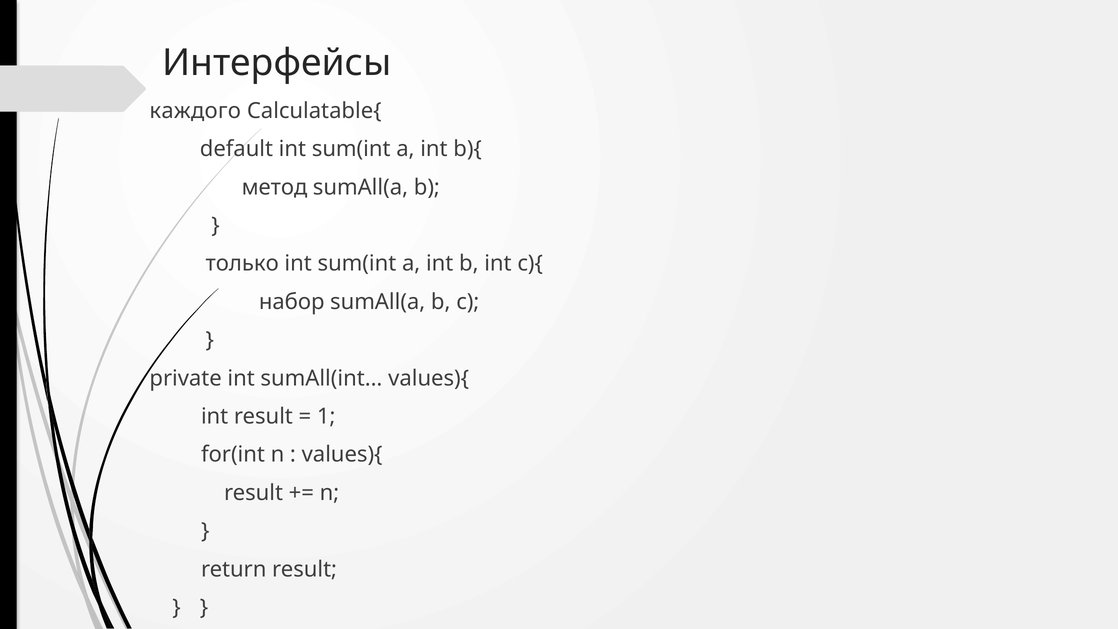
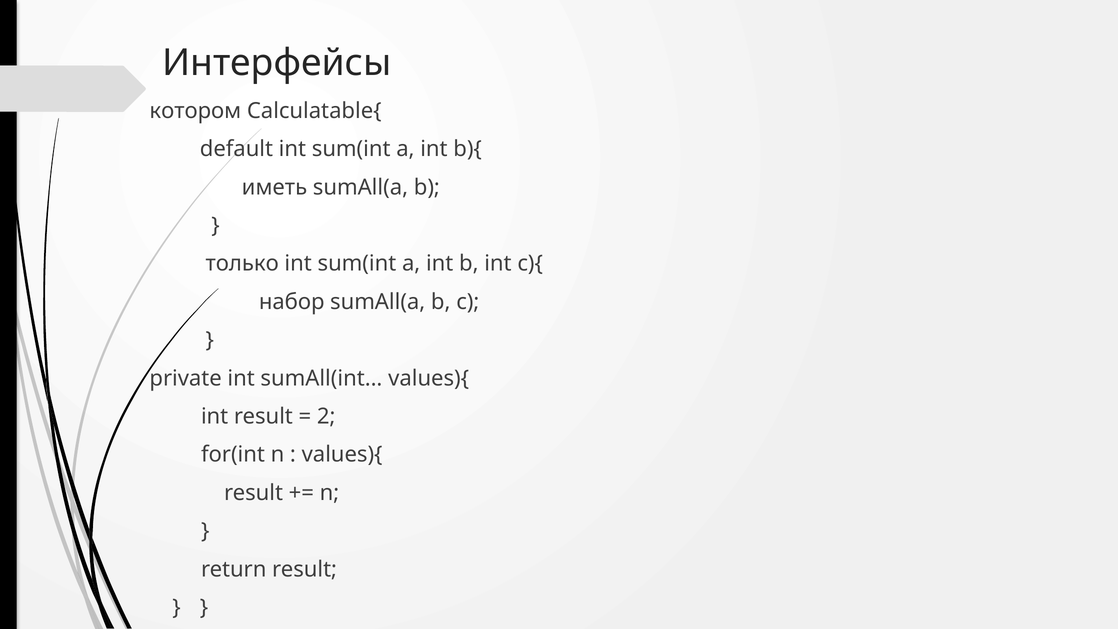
каждого: каждого -> котором
метод: метод -> иметь
1: 1 -> 2
